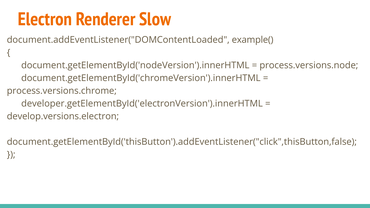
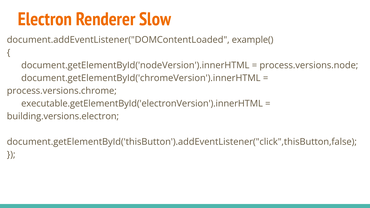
developer.getElementById('electronVersion').innerHTML: developer.getElementById('electronVersion').innerHTML -> executable.getElementById('electronVersion').innerHTML
develop.versions.electron: develop.versions.electron -> building.versions.electron
